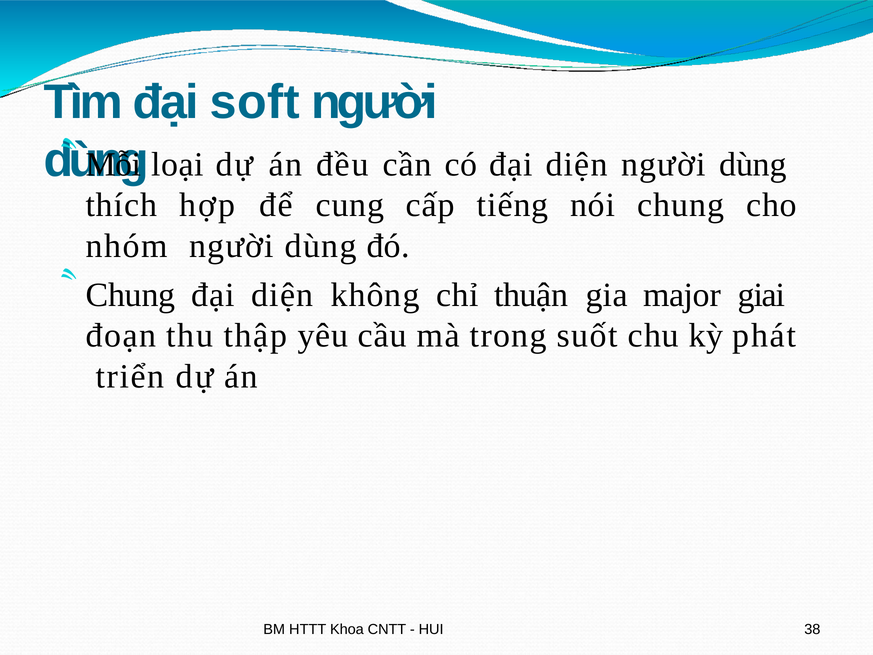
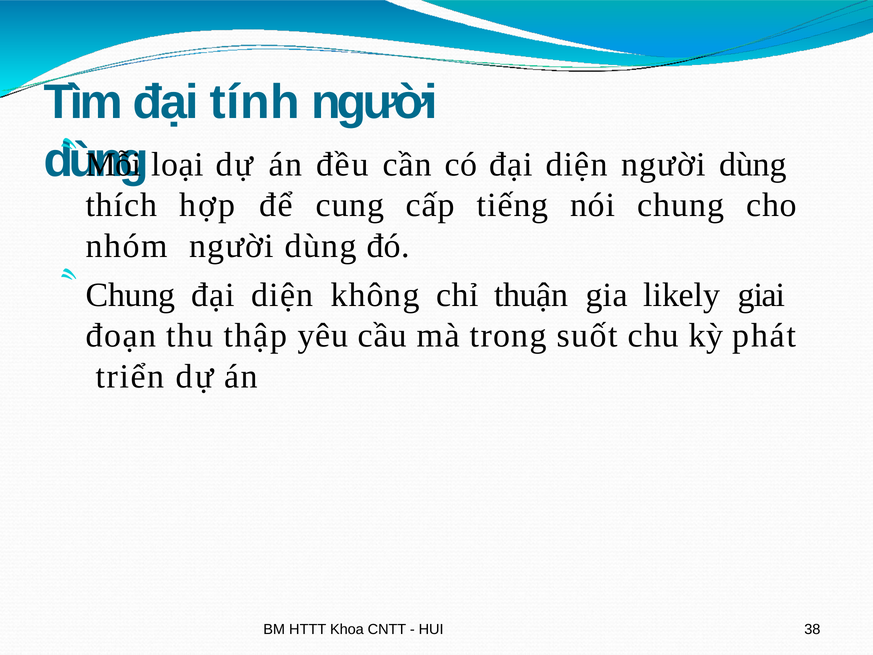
soft: soft -> tính
major: major -> likely
